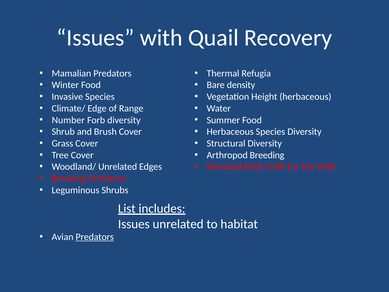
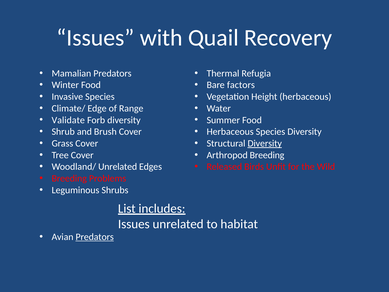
density: density -> factors
Number: Number -> Validate
Diversity at (265, 143) underline: none -> present
